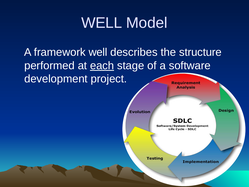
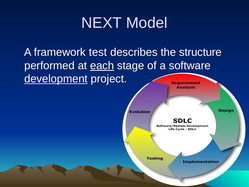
WELL at (102, 23): WELL -> NEXT
framework well: well -> test
development underline: none -> present
